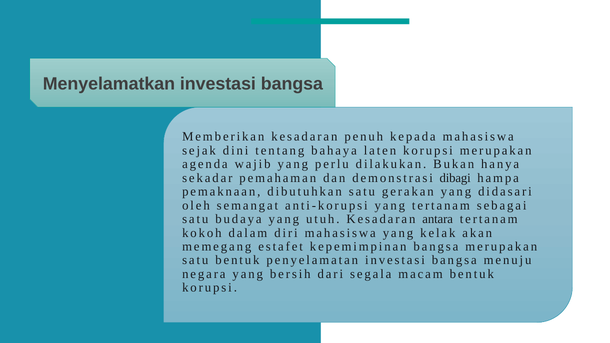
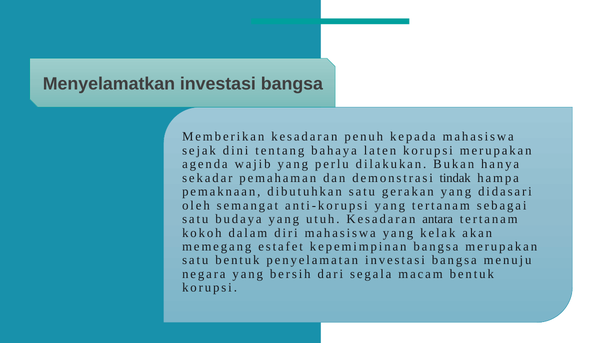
dibagi: dibagi -> tindak
